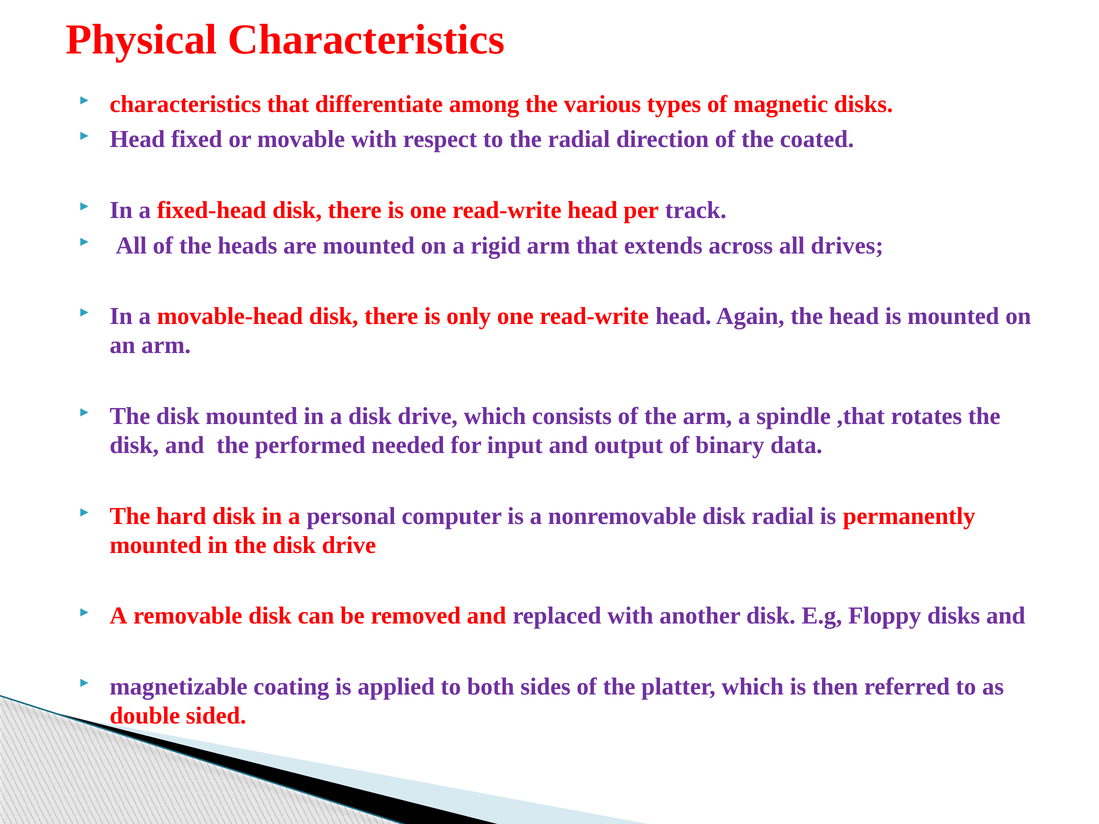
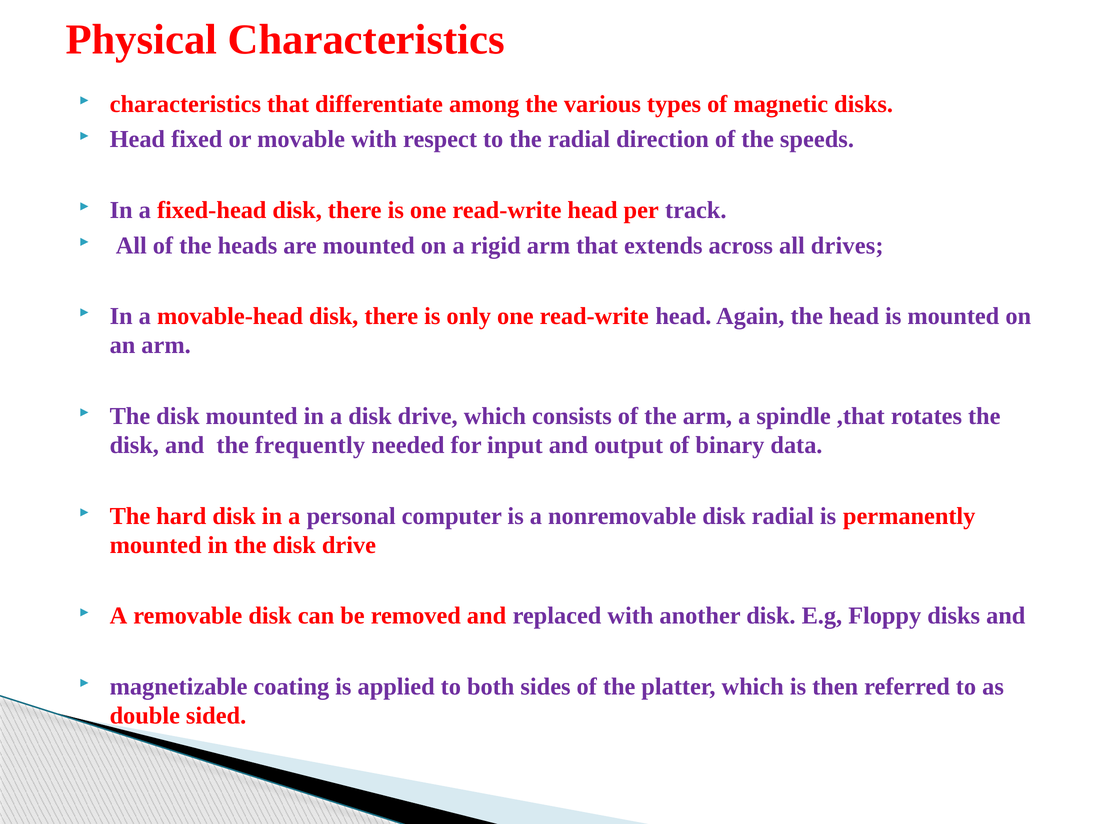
coated: coated -> speeds
performed: performed -> frequently
